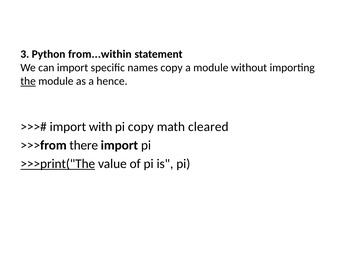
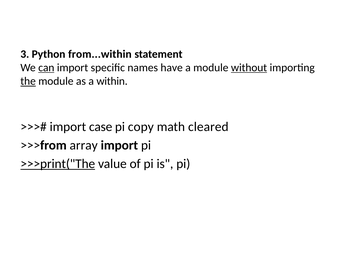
can underline: none -> present
names copy: copy -> have
without underline: none -> present
hence: hence -> within
with: with -> case
there: there -> array
